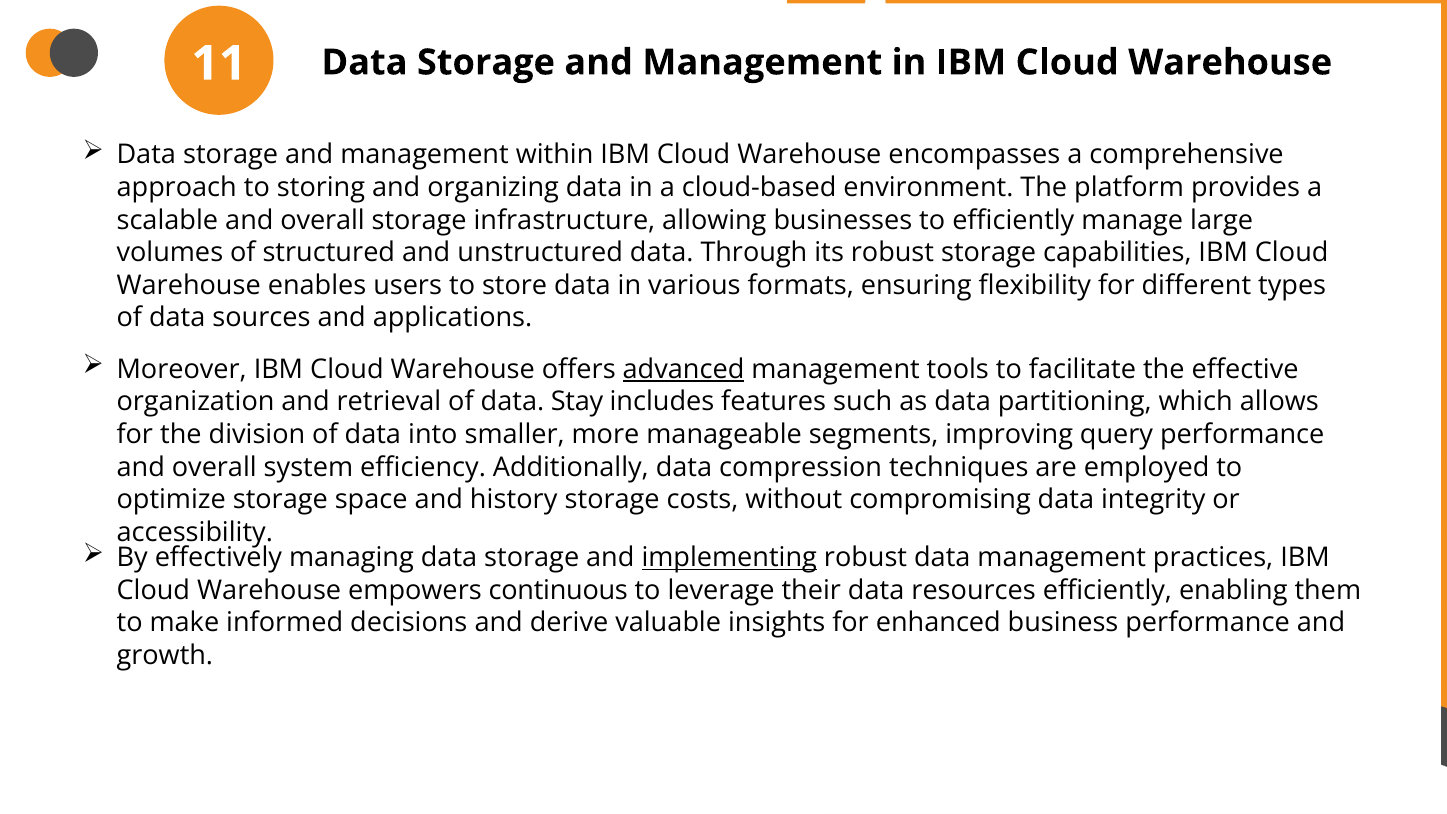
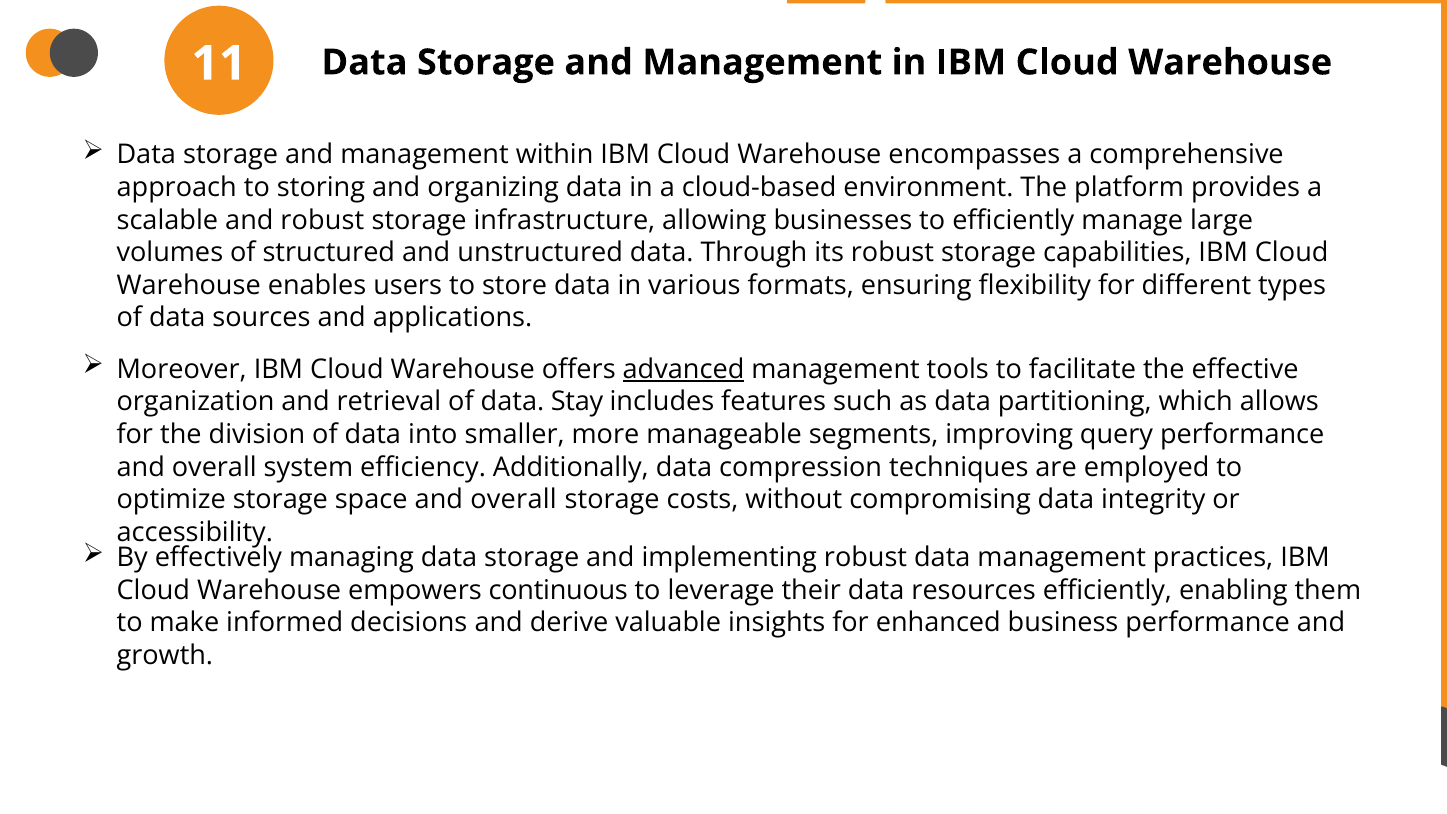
scalable and overall: overall -> robust
space and history: history -> overall
implementing underline: present -> none
